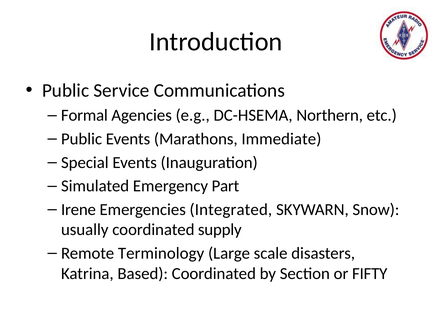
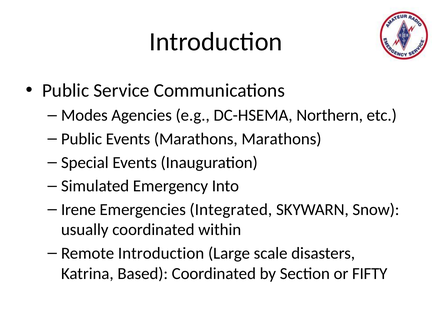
Formal: Formal -> Modes
Marathons Immediate: Immediate -> Marathons
Part: Part -> Into
supply: supply -> within
Remote Terminology: Terminology -> Introduction
